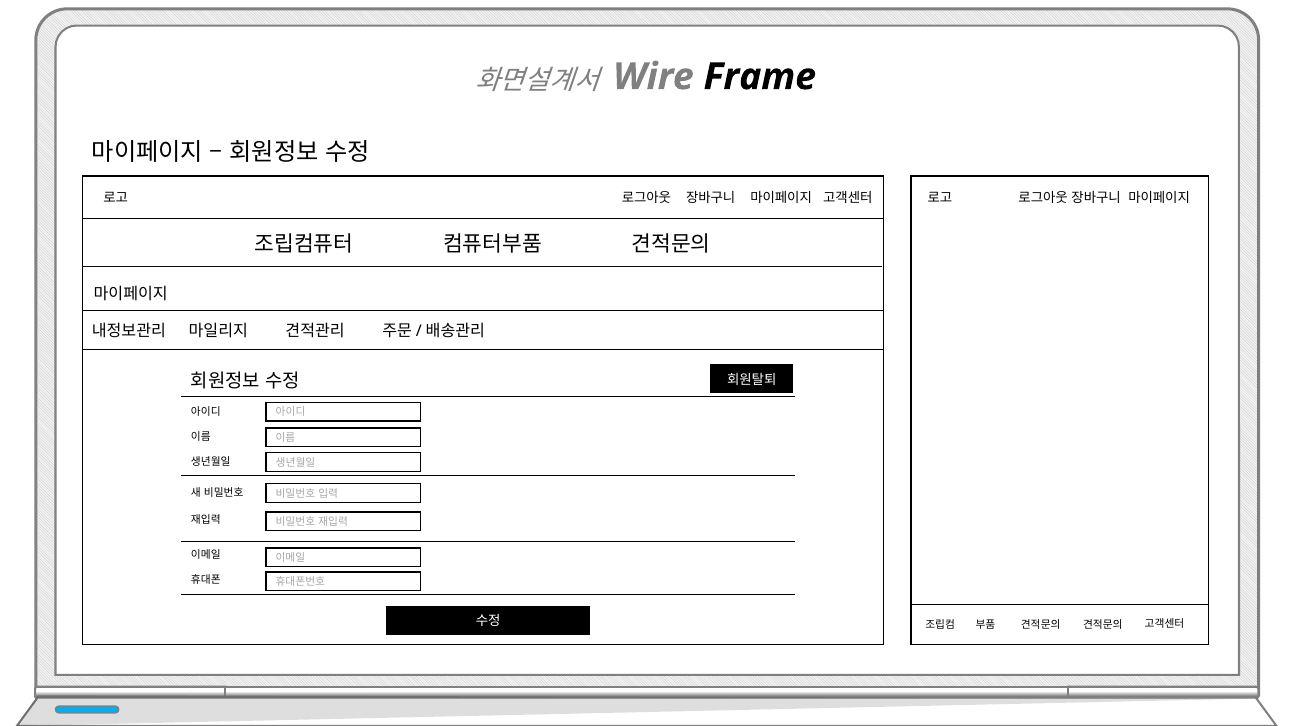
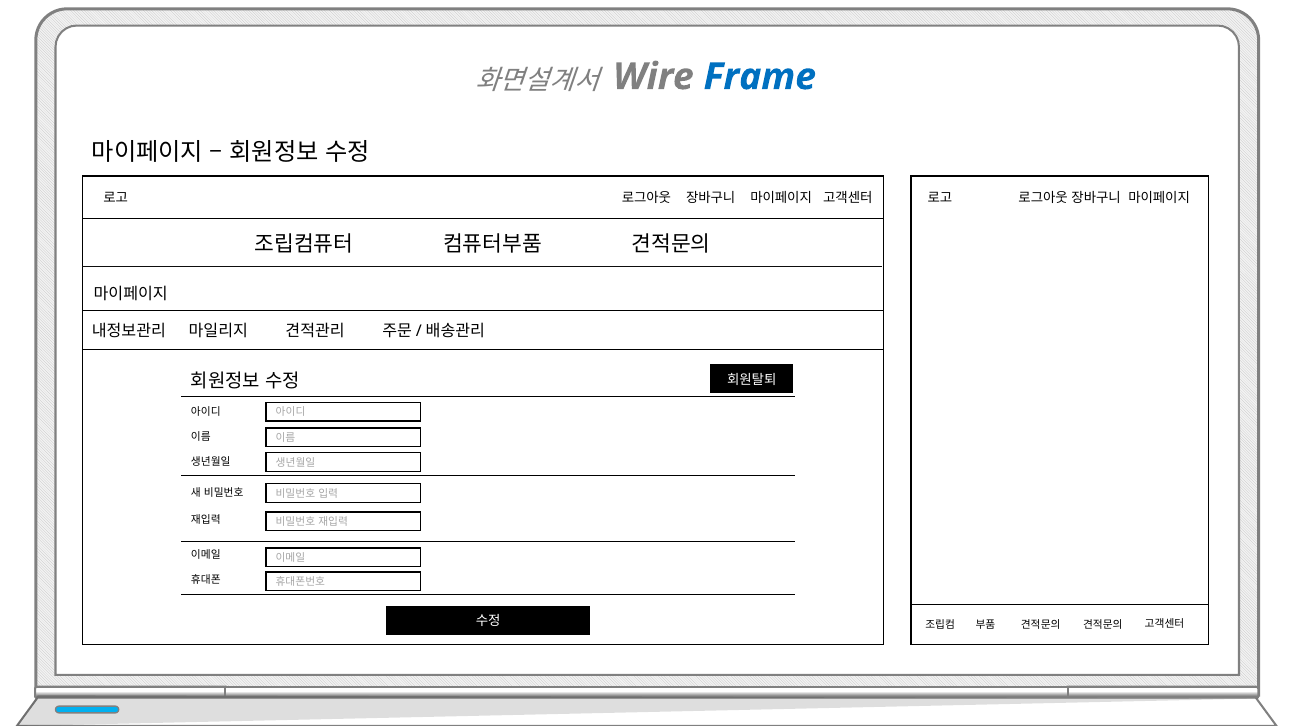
Frame colour: black -> blue
